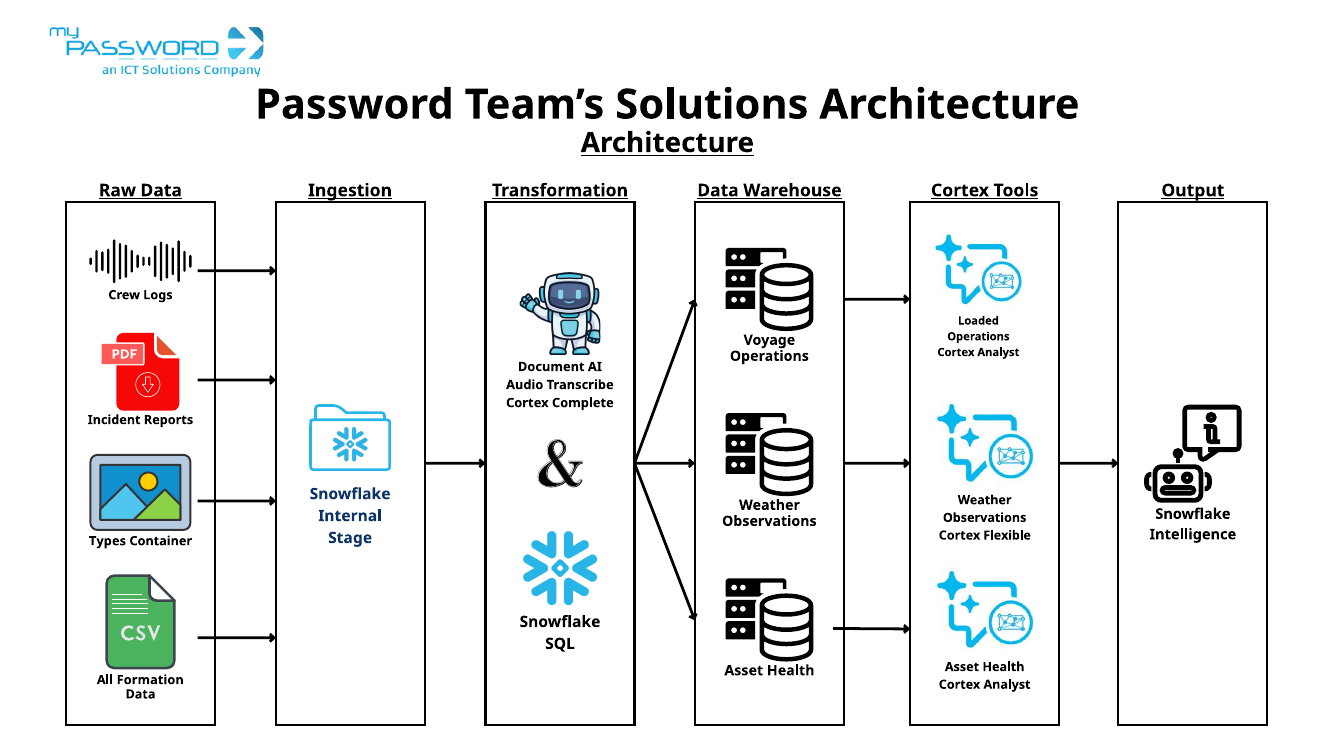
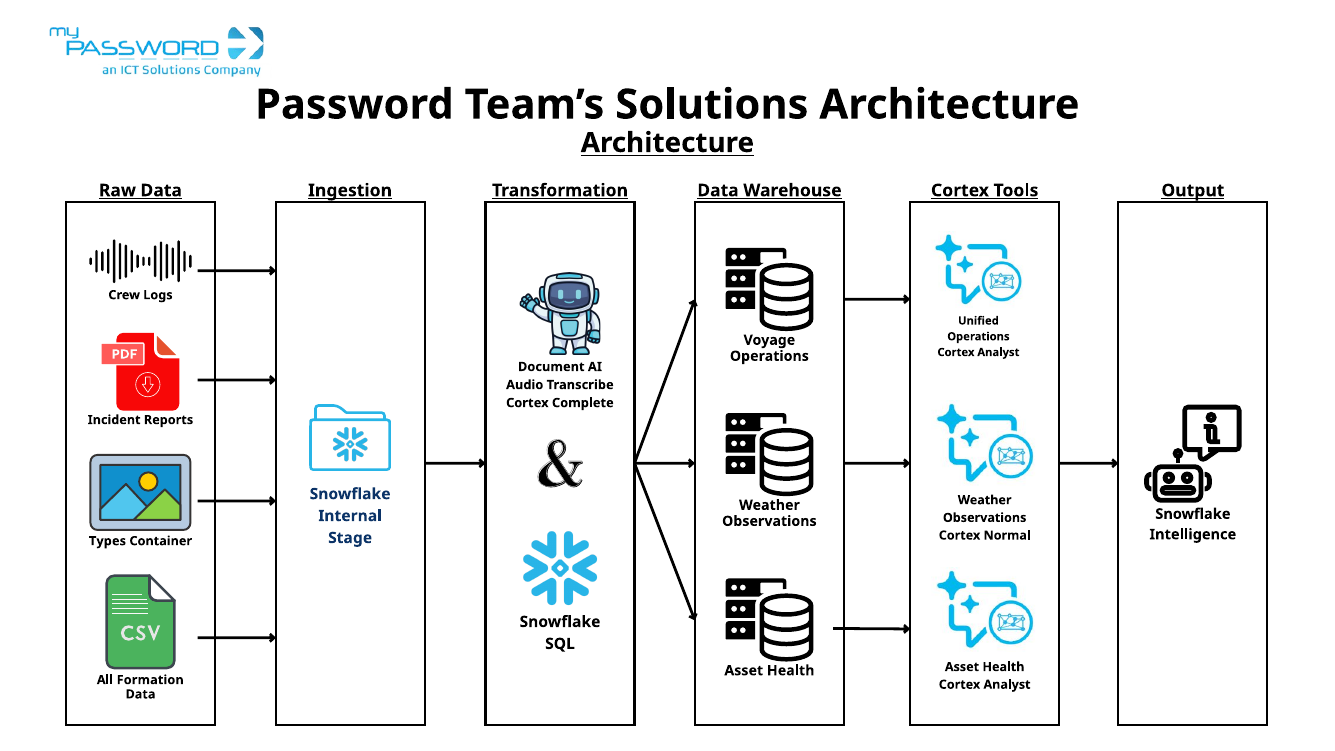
Loaded: Loaded -> Unified
Flexible: Flexible -> Normal
